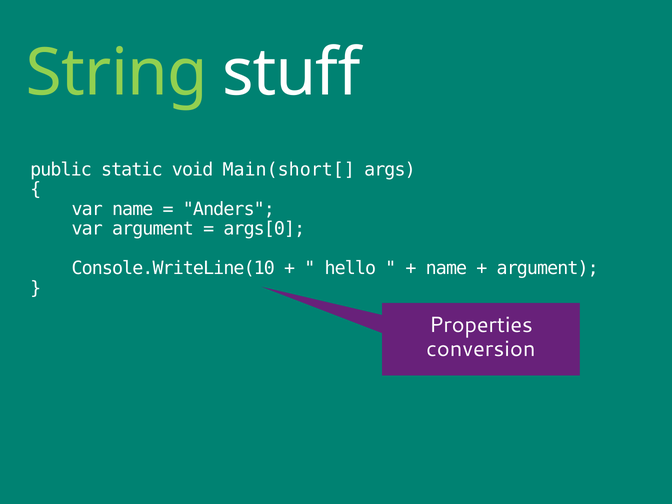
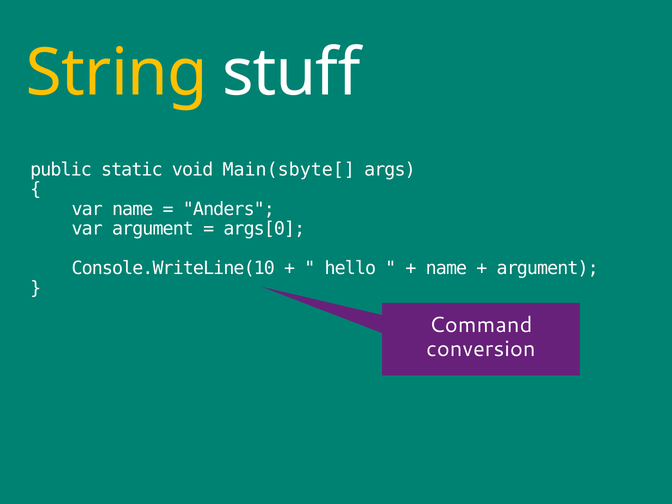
String colour: light green -> yellow
Main(short[: Main(short[ -> Main(sbyte[
Properties: Properties -> Command
